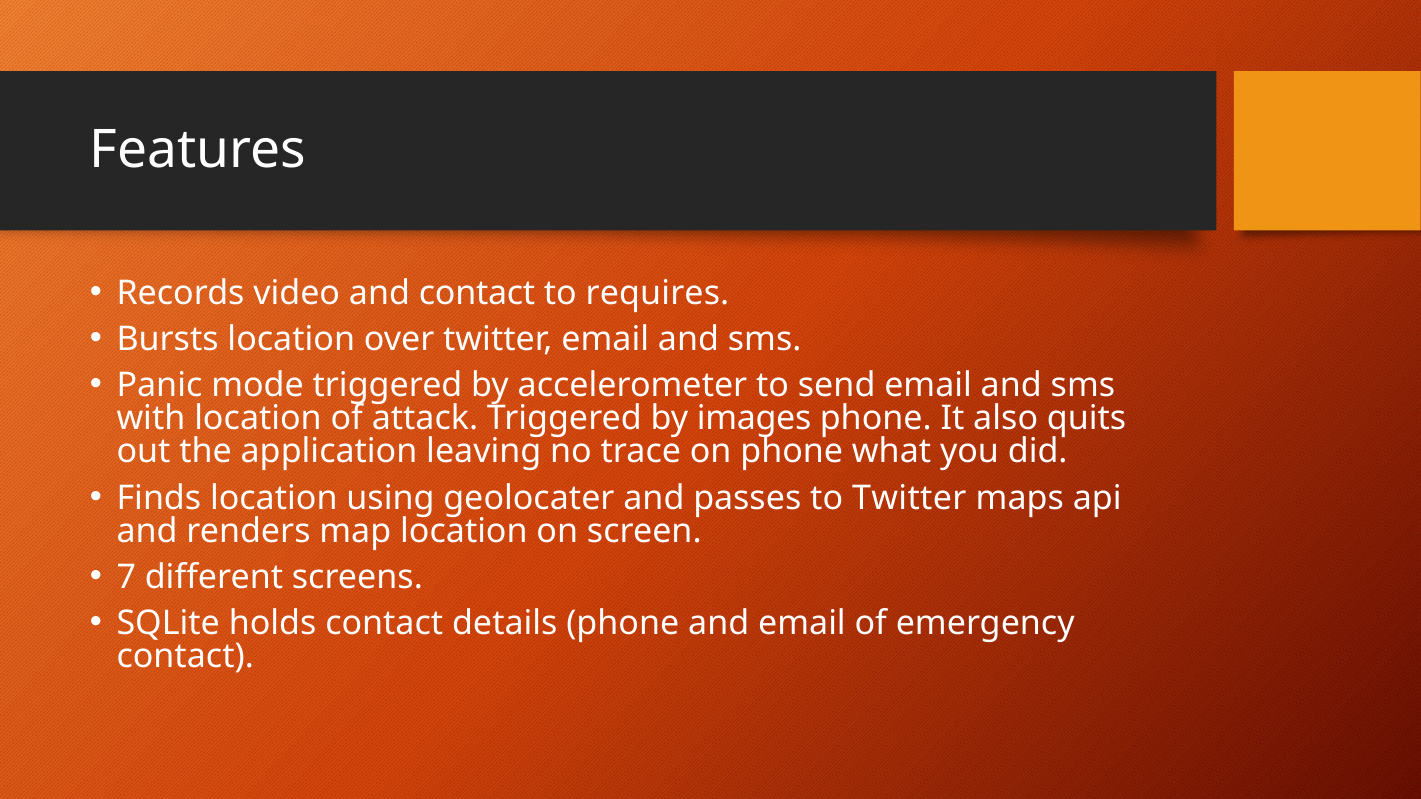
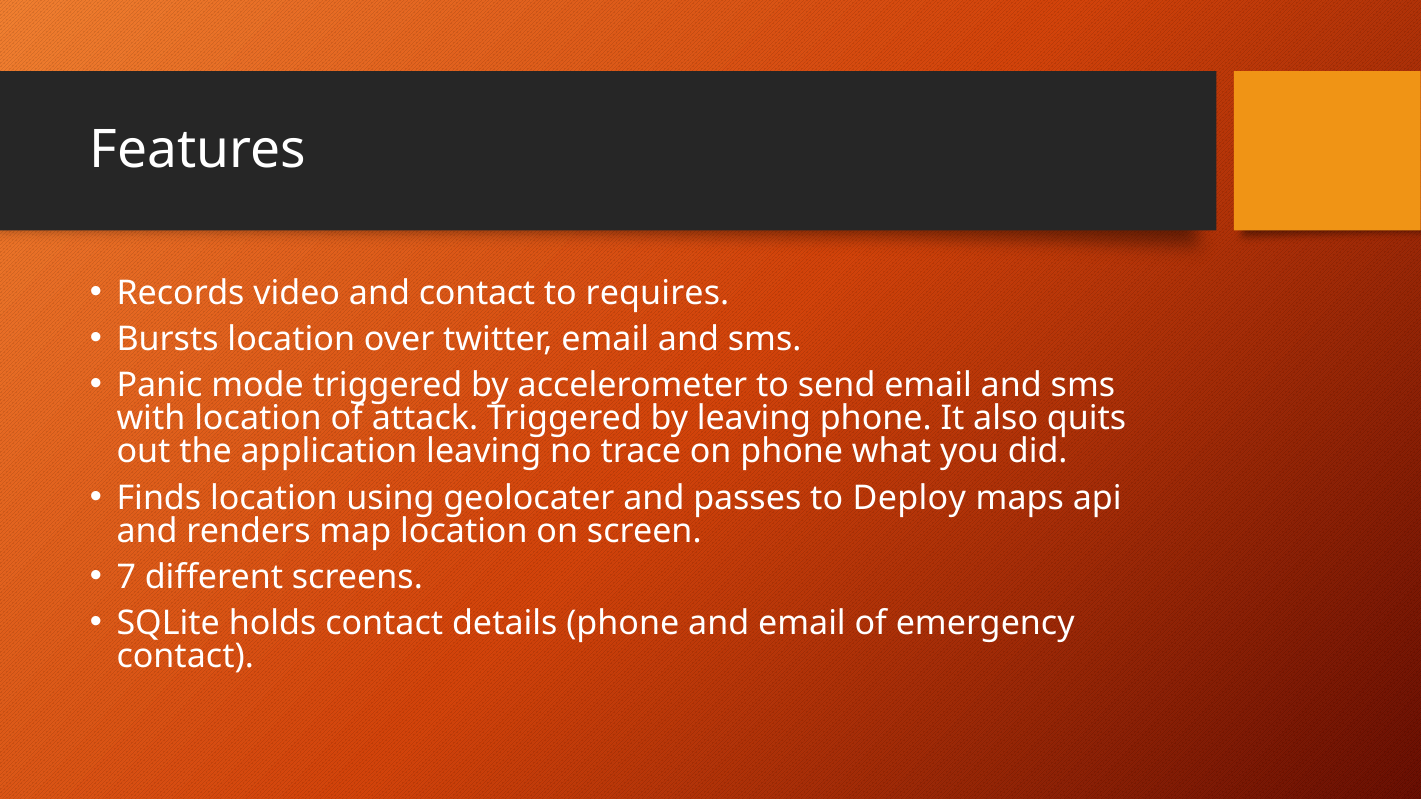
by images: images -> leaving
to Twitter: Twitter -> Deploy
